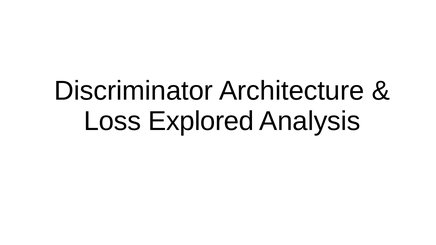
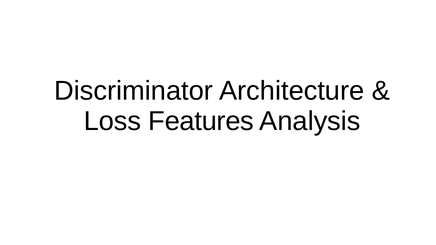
Explored: Explored -> Features
